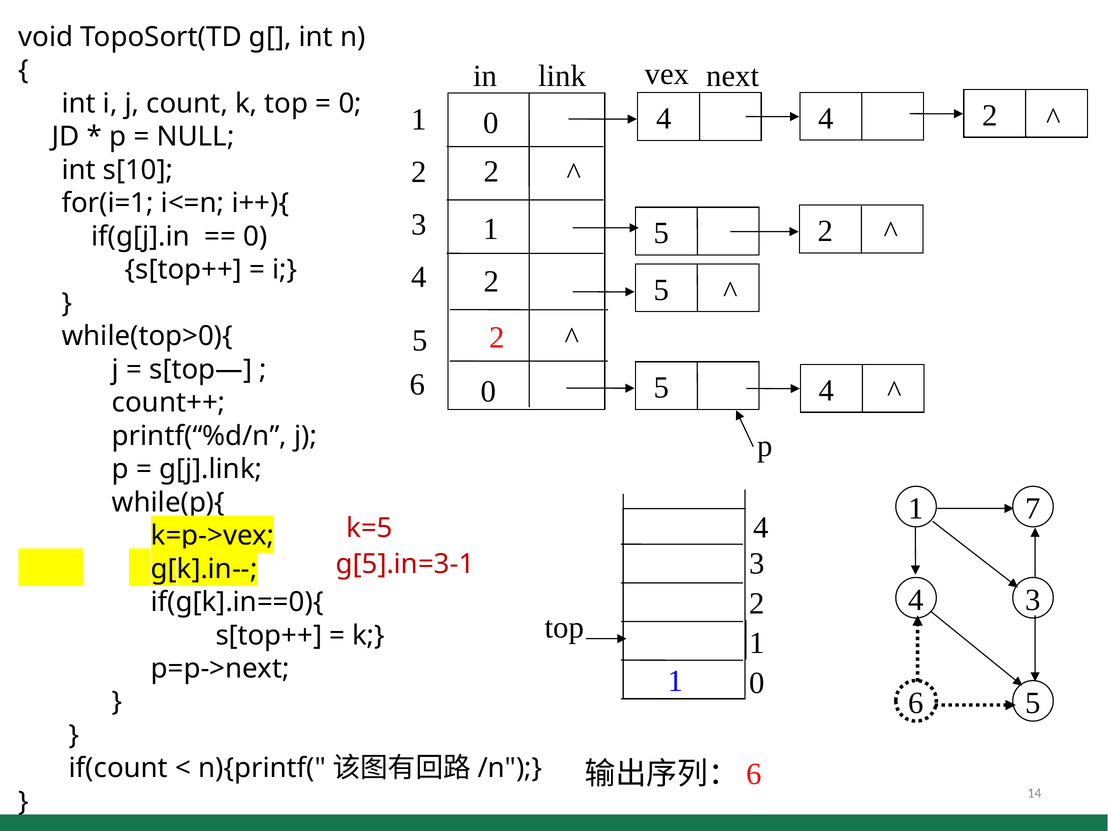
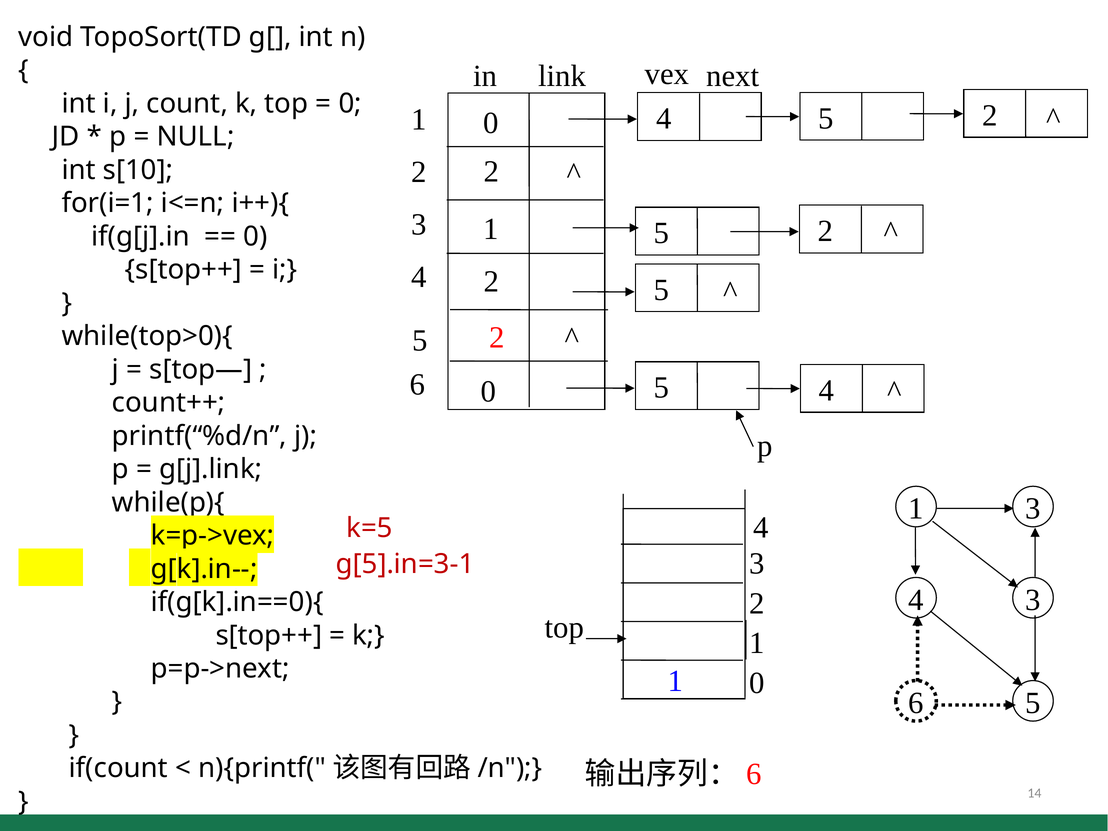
4 at (826, 118): 4 -> 5
1 7: 7 -> 3
